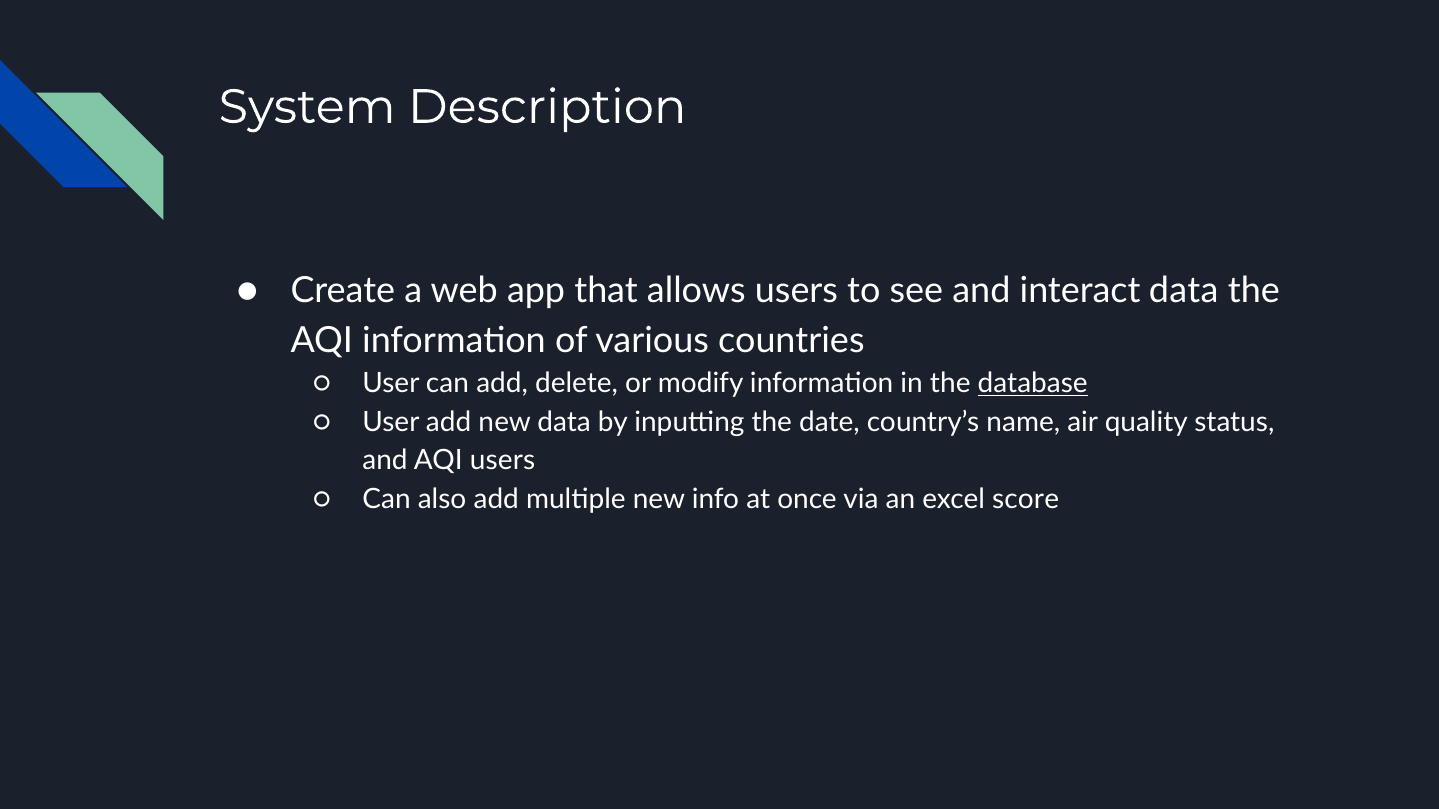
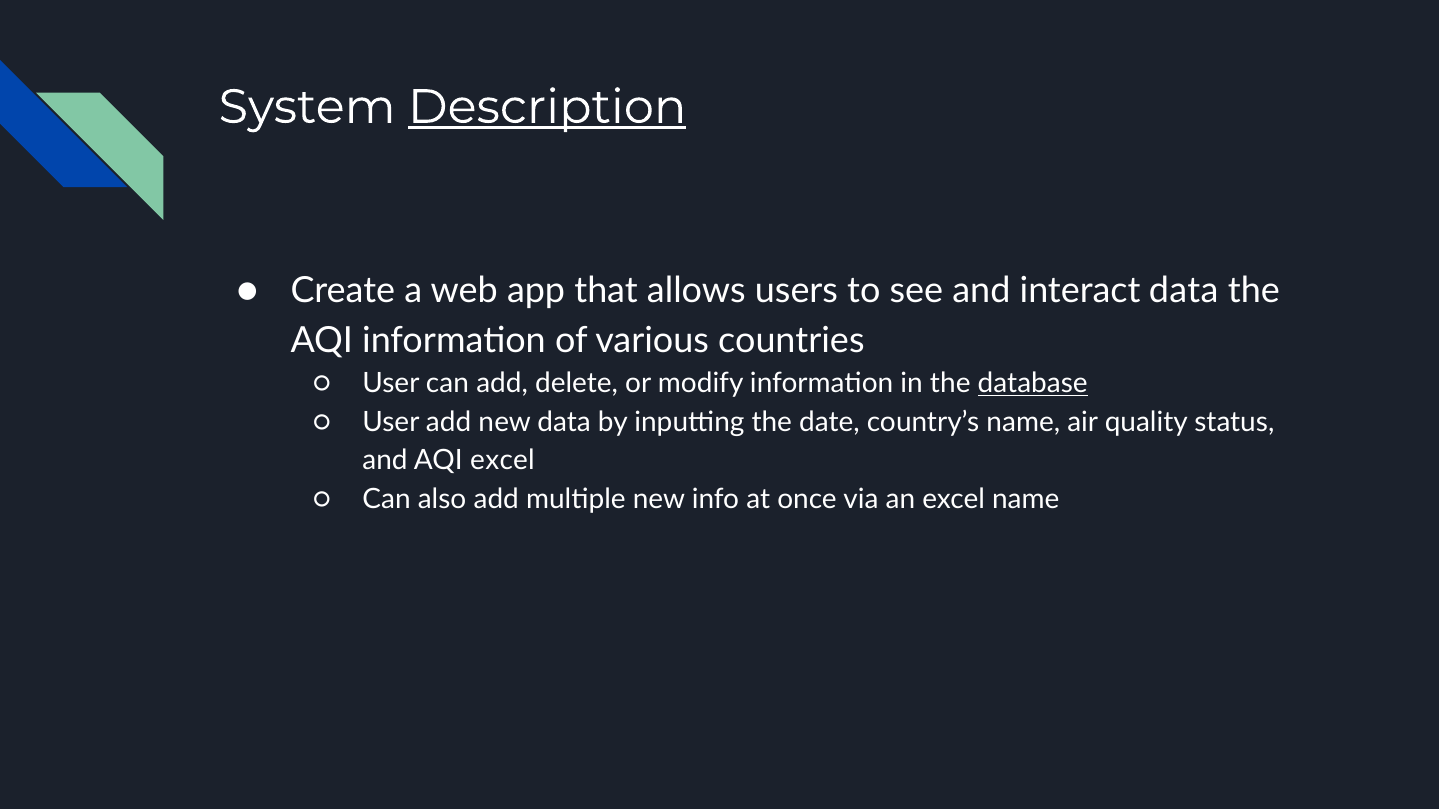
Description underline: none -> present
AQI users: users -> excel
excel score: score -> name
